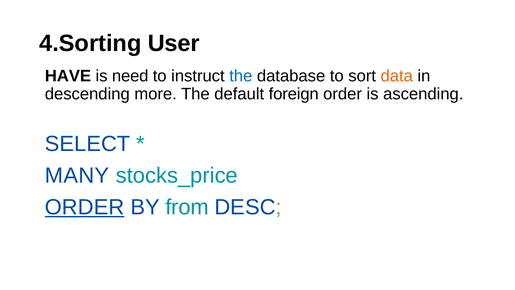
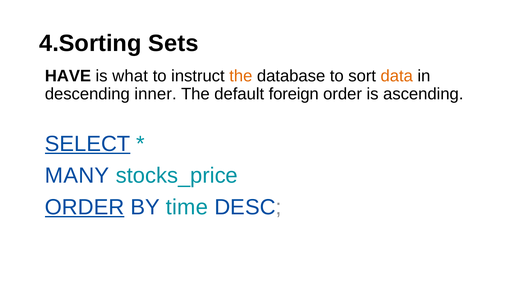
User: User -> Sets
need: need -> what
the at (241, 76) colour: blue -> orange
more: more -> inner
SELECT underline: none -> present
from: from -> time
